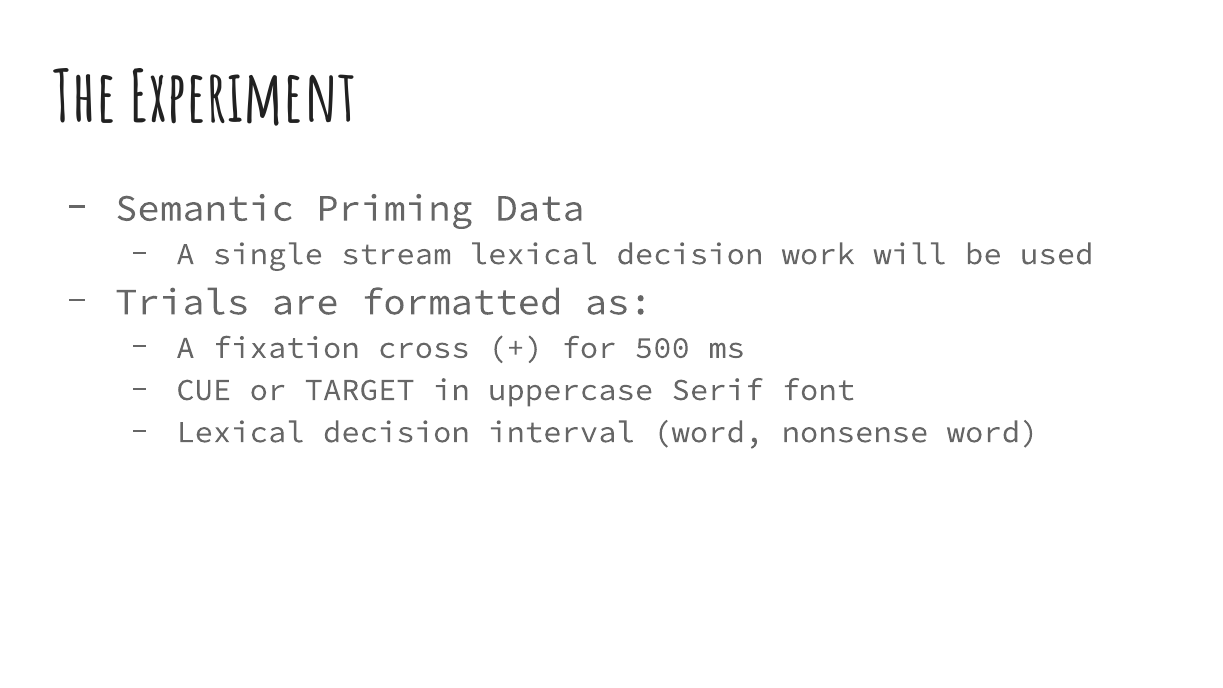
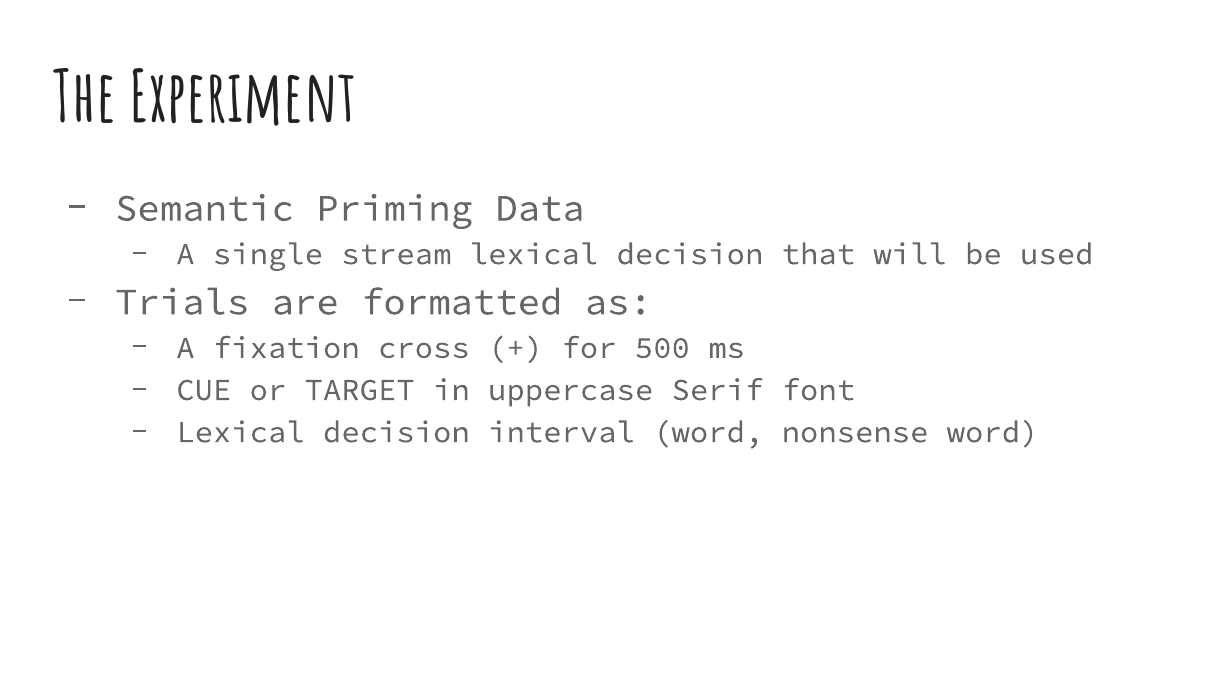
work: work -> that
